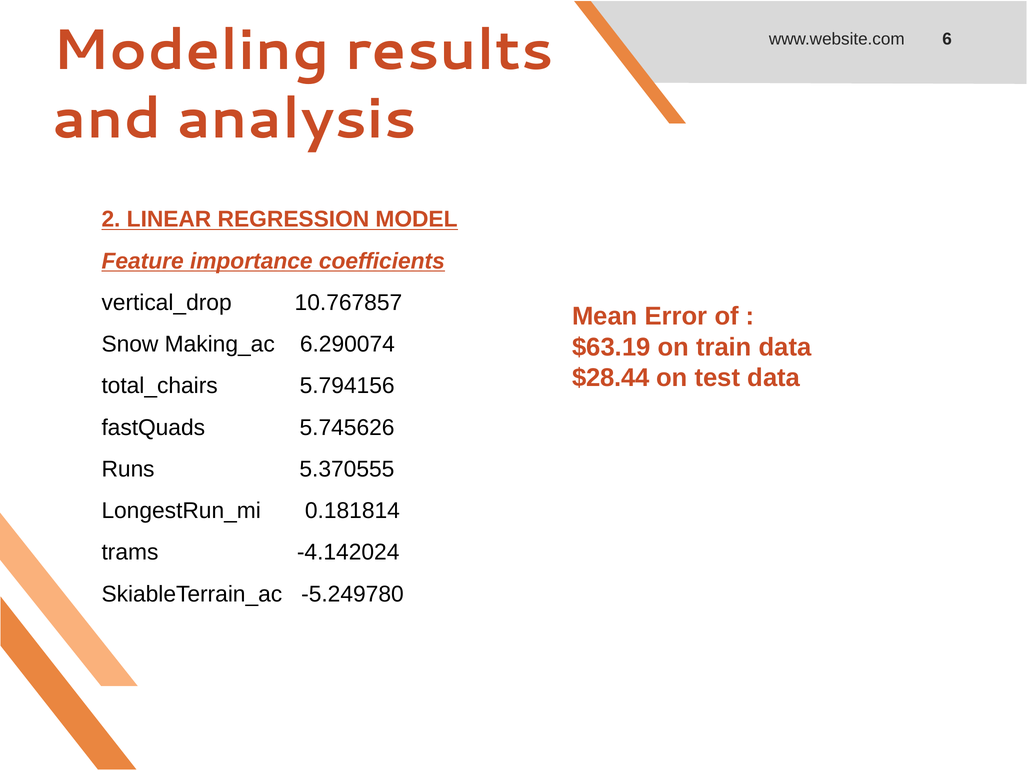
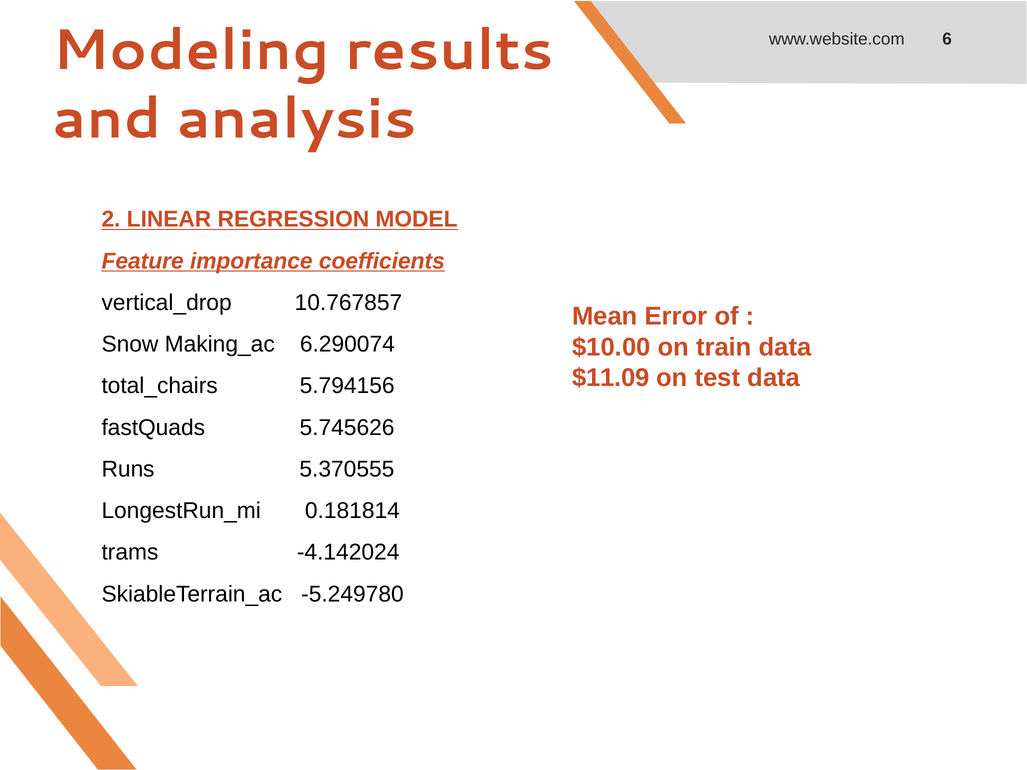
$63.19: $63.19 -> $10.00
$28.44: $28.44 -> $11.09
